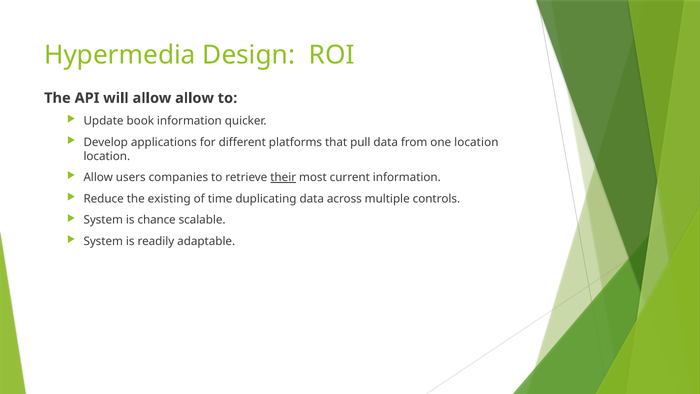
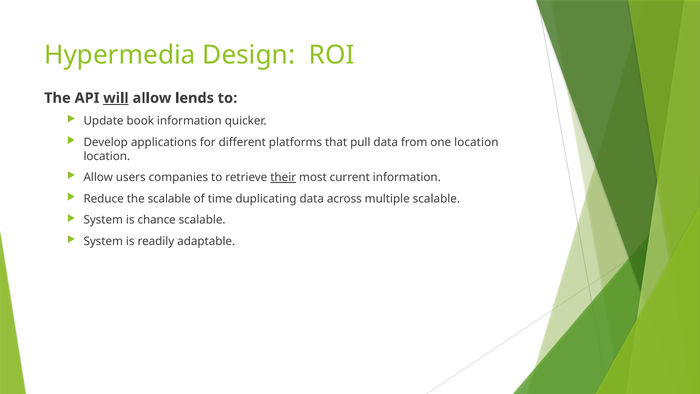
will underline: none -> present
allow allow: allow -> lends
the existing: existing -> scalable
multiple controls: controls -> scalable
